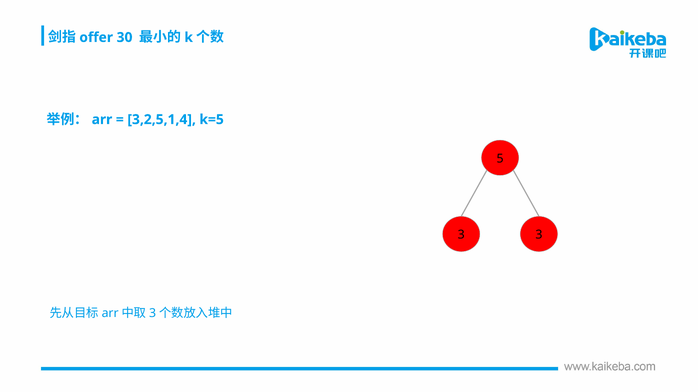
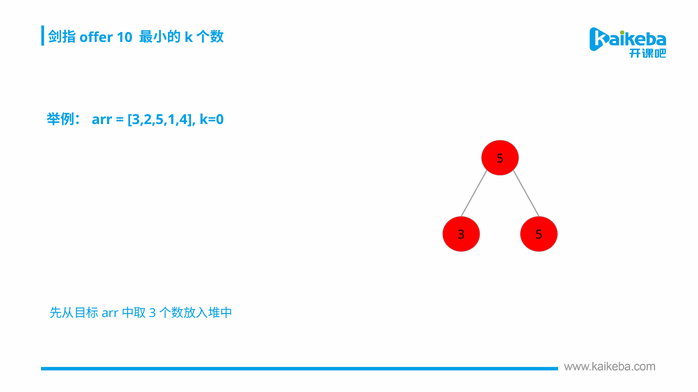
30: 30 -> 10
k=5: k=5 -> k=0
3 3: 3 -> 5
